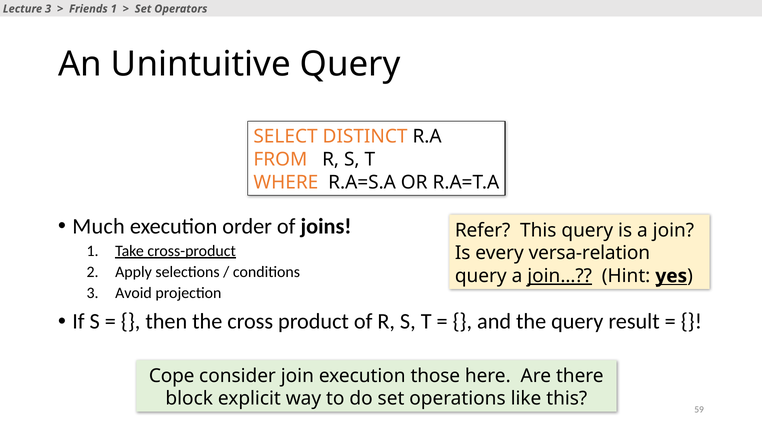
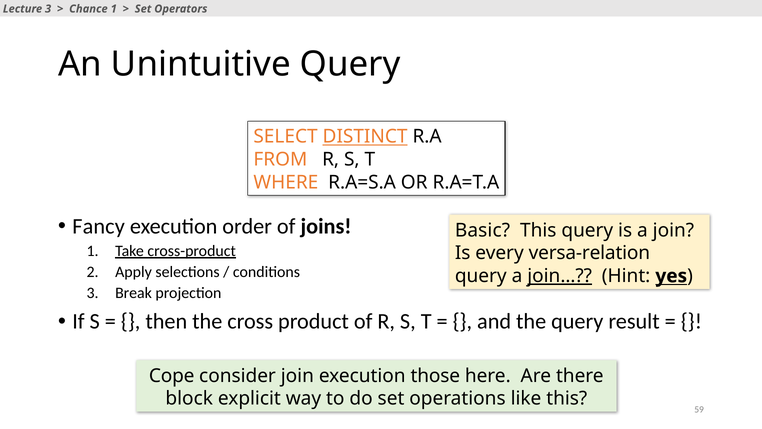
Friends: Friends -> Chance
DISTINCT underline: none -> present
Much: Much -> Fancy
Refer: Refer -> Basic
Avoid: Avoid -> Break
